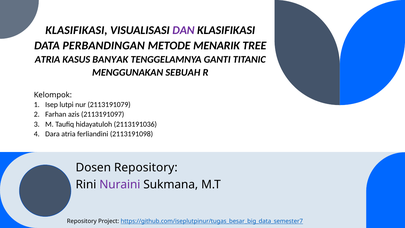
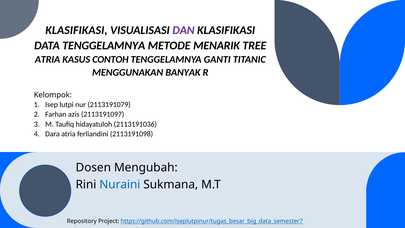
DATA PERBANDINGAN: PERBANDINGAN -> TENGGELAMNYA
BANYAK: BANYAK -> CONTOH
SEBUAH: SEBUAH -> BANYAK
Dosen Repository: Repository -> Mengubah
Nuraini colour: purple -> blue
